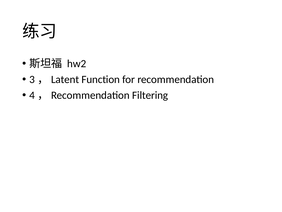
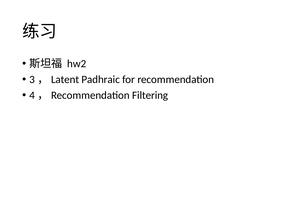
Function: Function -> Padhraic
